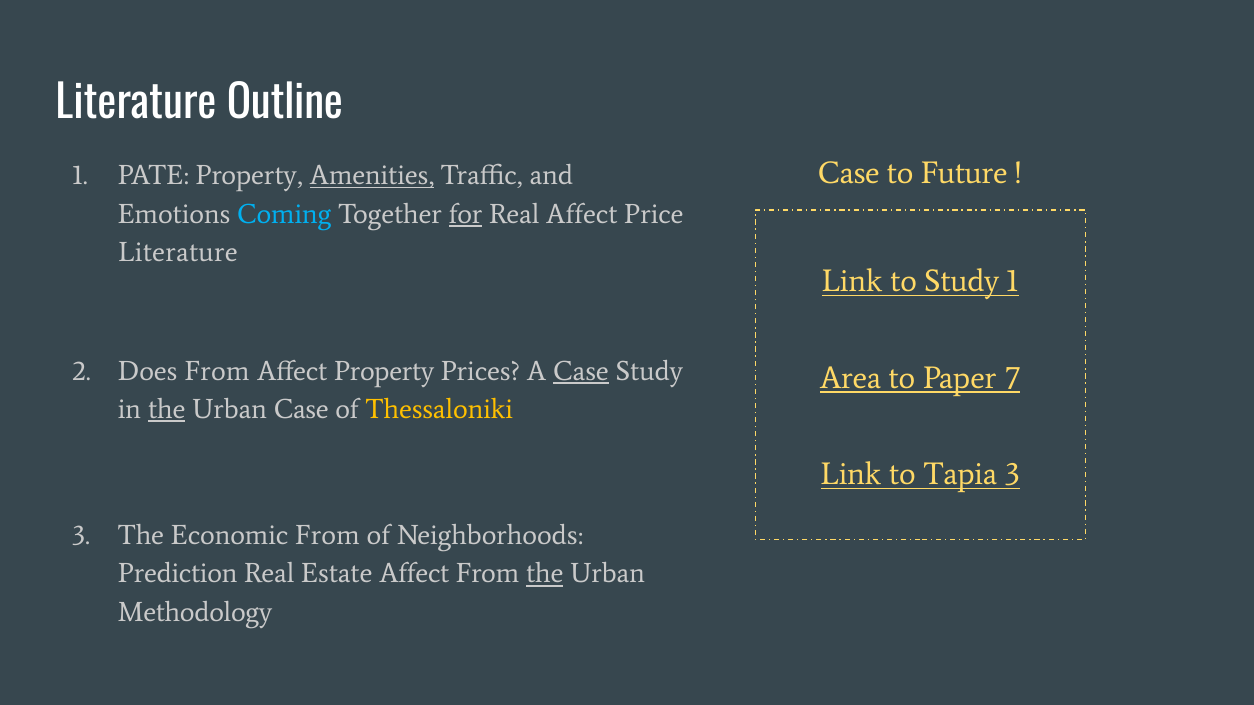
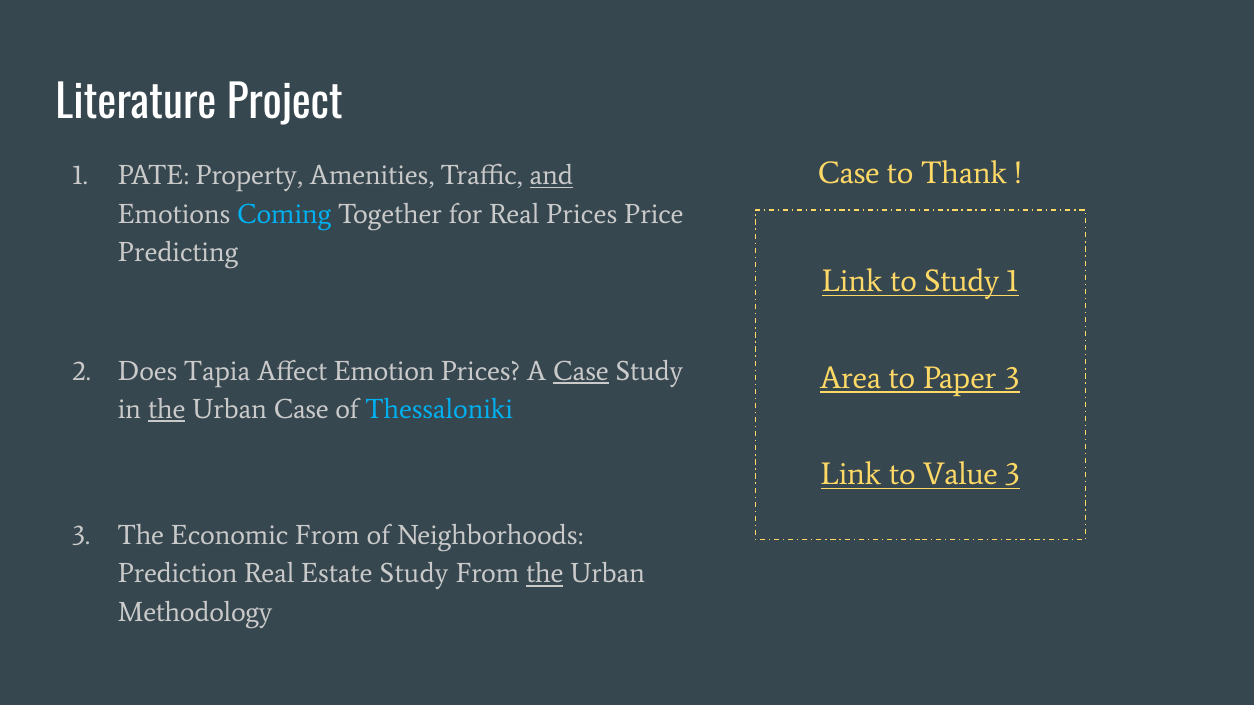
Outline: Outline -> Project
Future: Future -> Thank
Amenities underline: present -> none
and underline: none -> present
for underline: present -> none
Real Affect: Affect -> Prices
Literature at (178, 253): Literature -> Predicting
Does From: From -> Tapia
Affect Property: Property -> Emotion
Paper 7: 7 -> 3
Thessaloniki colour: yellow -> light blue
Tapia: Tapia -> Value
Estate Affect: Affect -> Study
